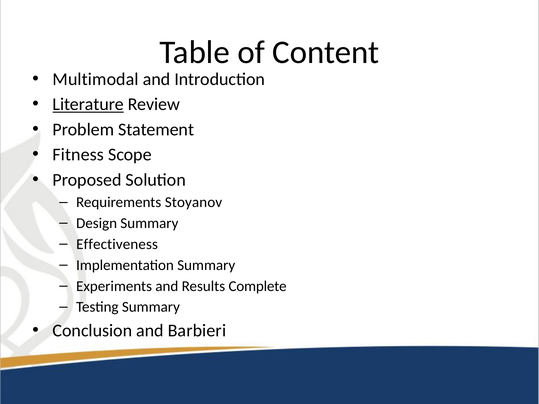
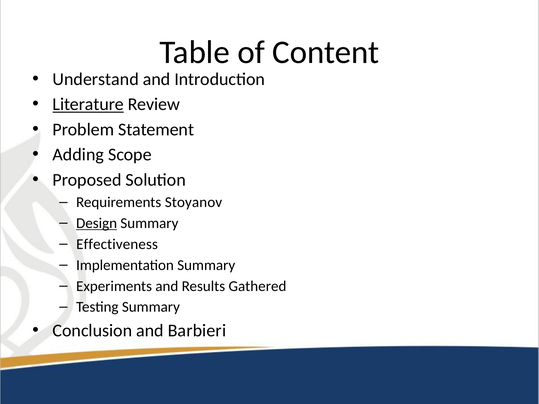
Multimodal: Multimodal -> Understand
Fitness: Fitness -> Adding
Design underline: none -> present
Complete: Complete -> Gathered
